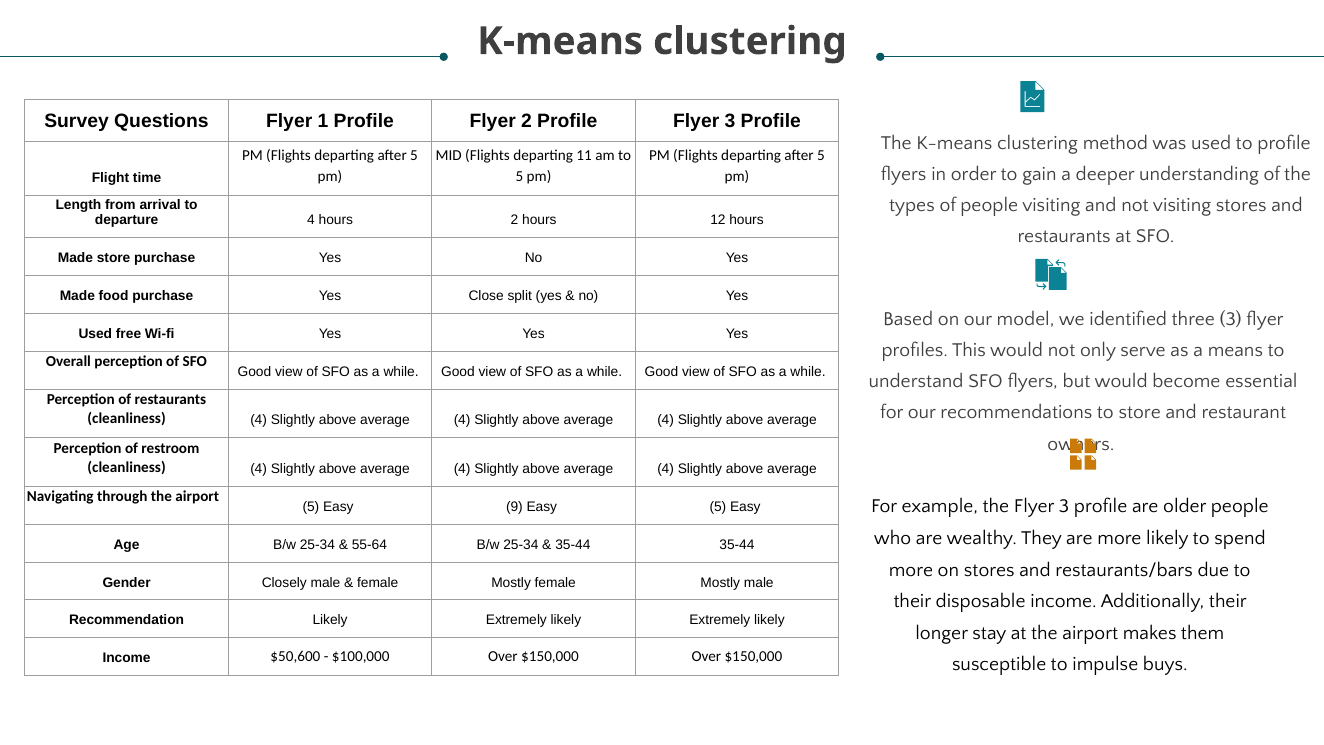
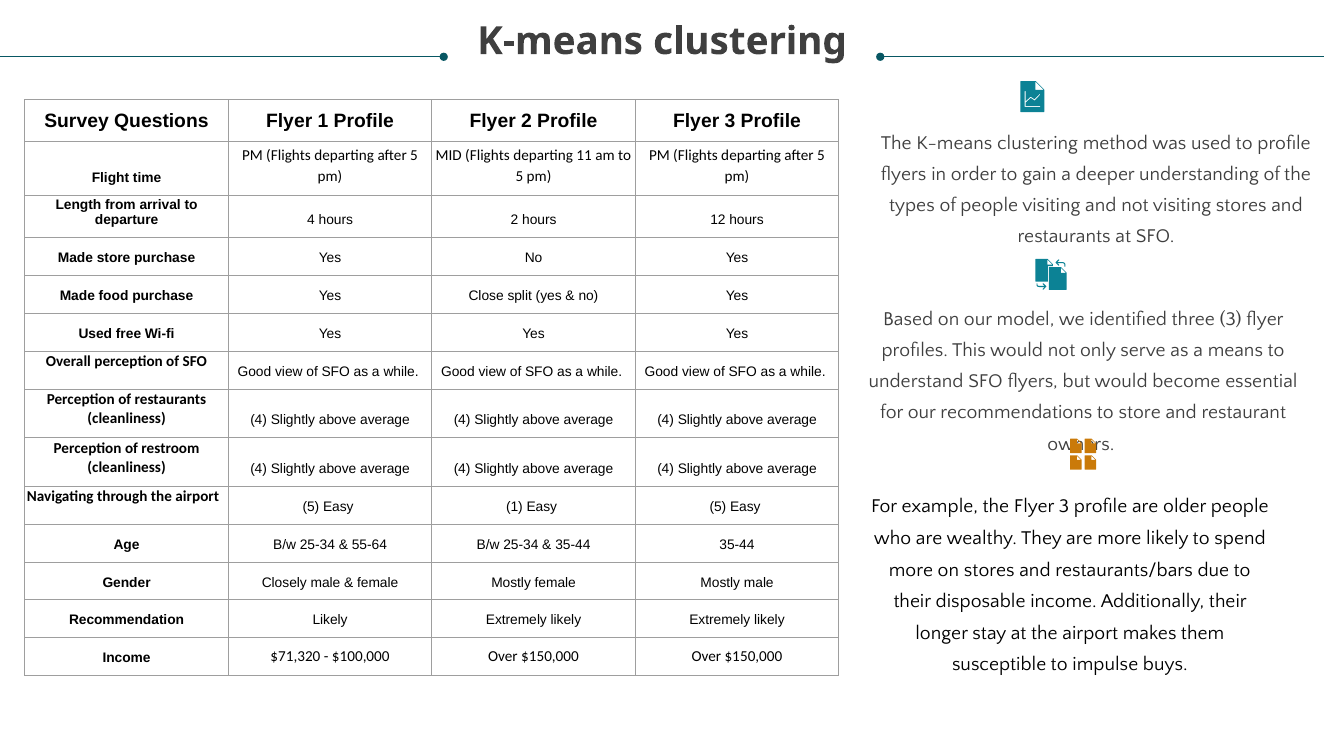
Easy 9: 9 -> 1
$50,600: $50,600 -> $71,320
